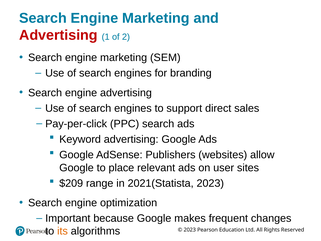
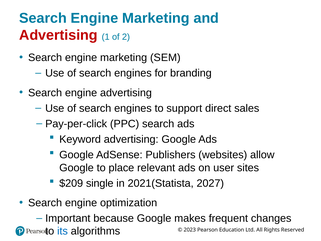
range: range -> single
2021(Statista 2023: 2023 -> 2027
its colour: orange -> blue
